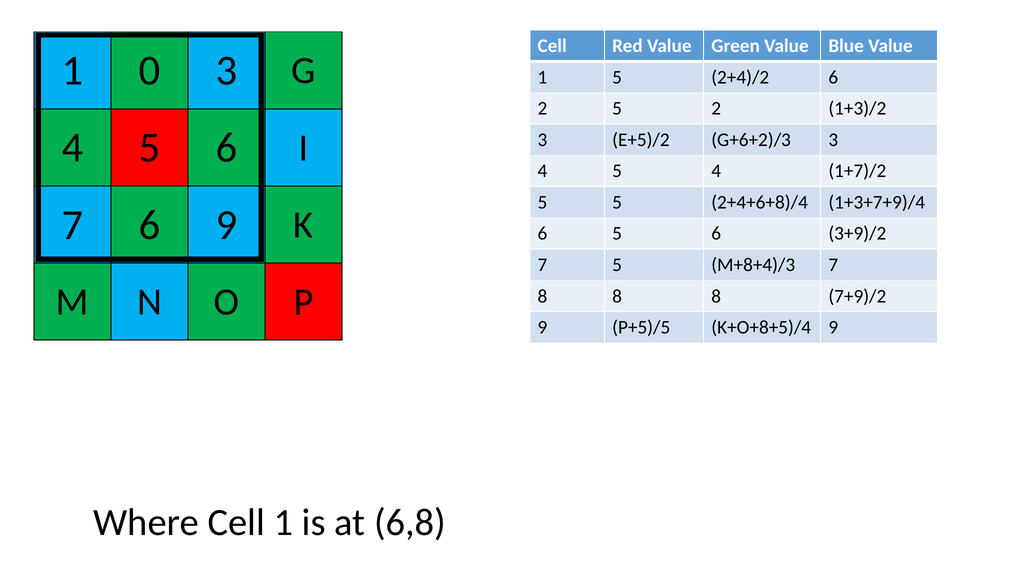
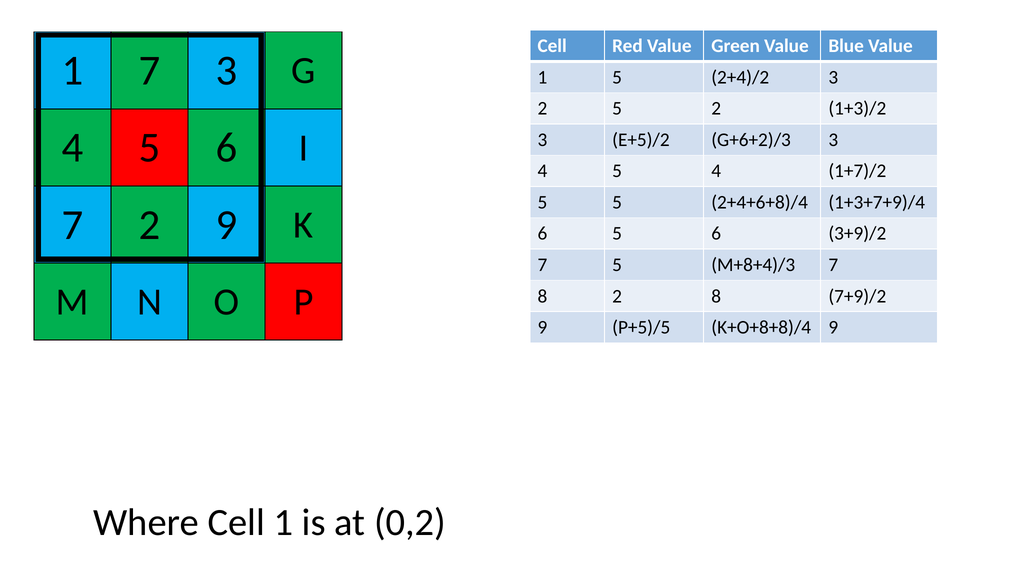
1 0: 0 -> 7
2+4)/2 6: 6 -> 3
7 6: 6 -> 2
8 at (617, 296): 8 -> 2
K+O+8+5)/4: K+O+8+5)/4 -> K+O+8+8)/4
6,8: 6,8 -> 0,2
